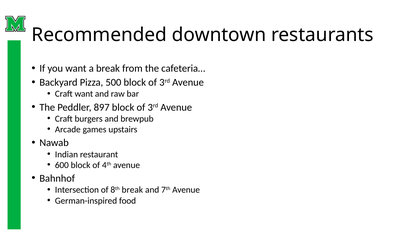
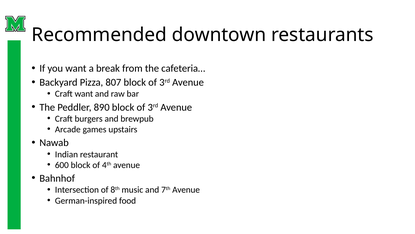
500: 500 -> 807
897: 897 -> 890
8th break: break -> music
